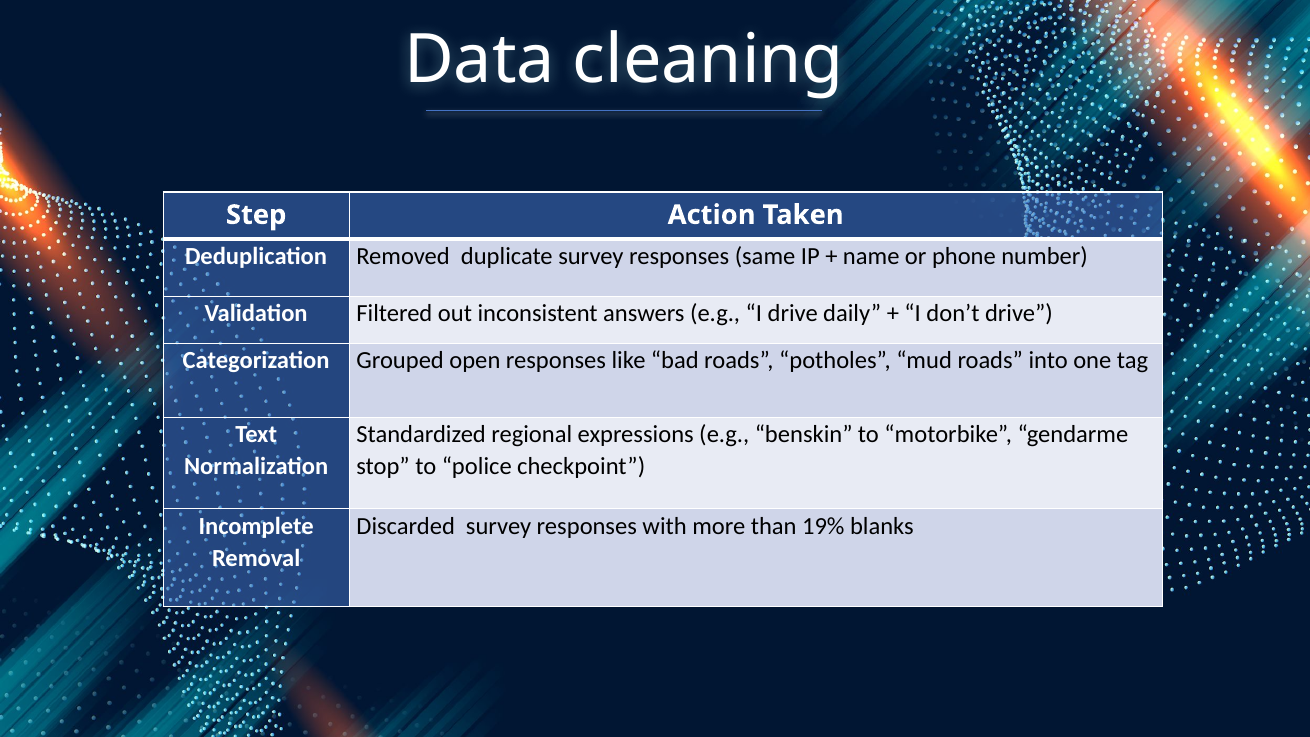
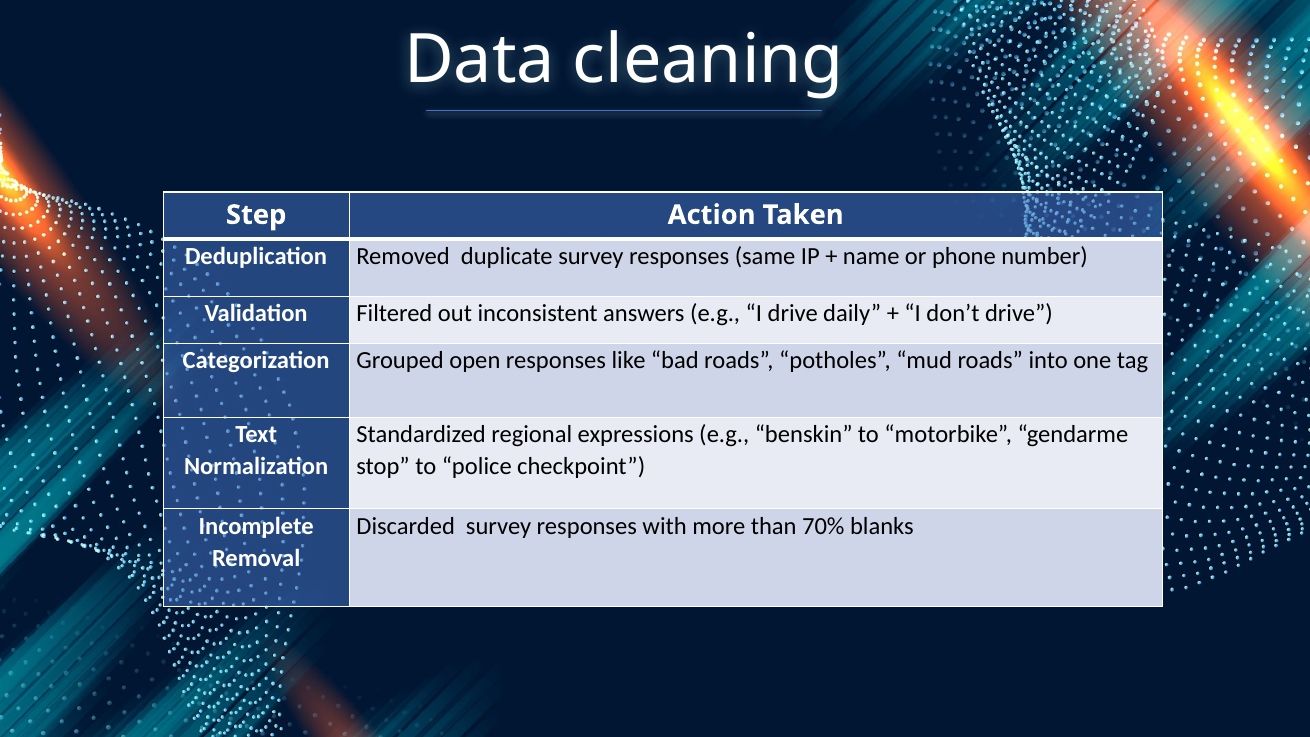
19%: 19% -> 70%
